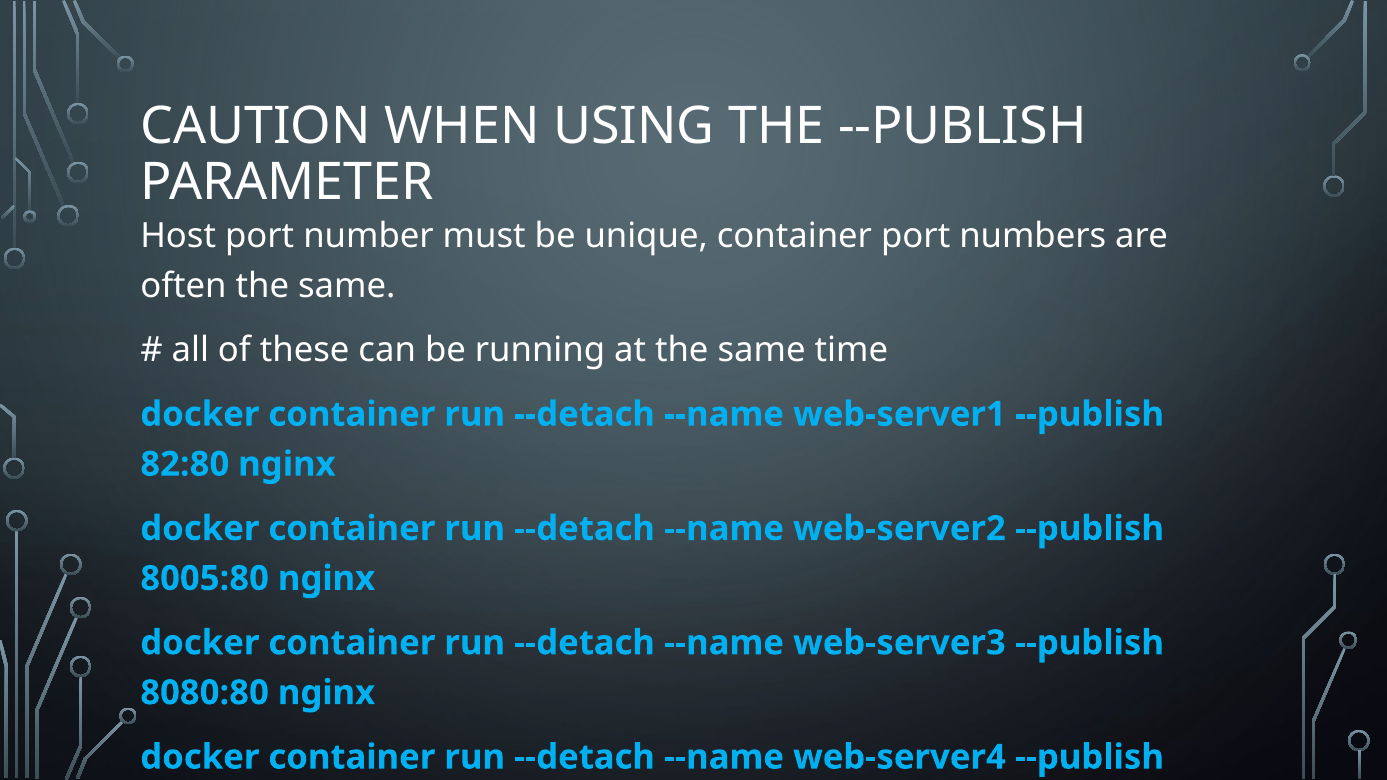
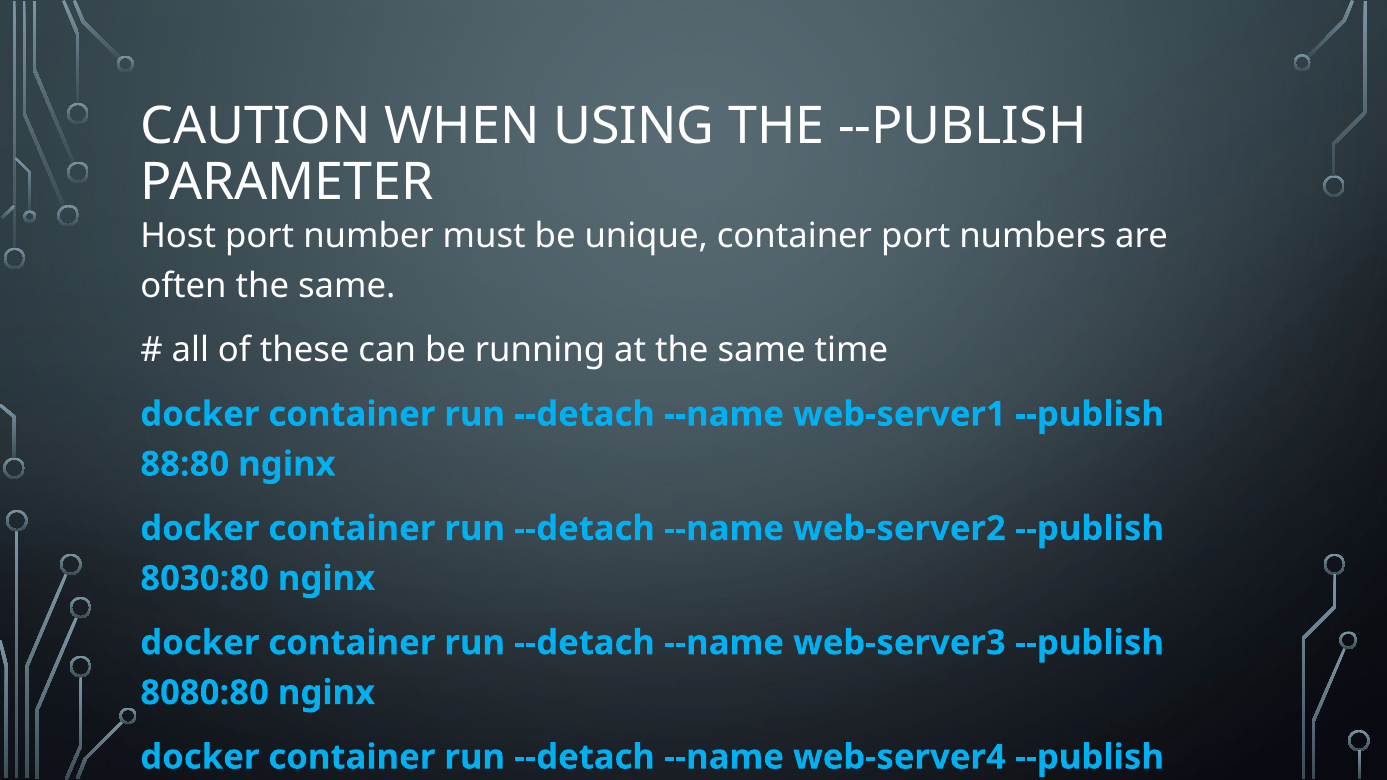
82:80: 82:80 -> 88:80
8005:80: 8005:80 -> 8030:80
